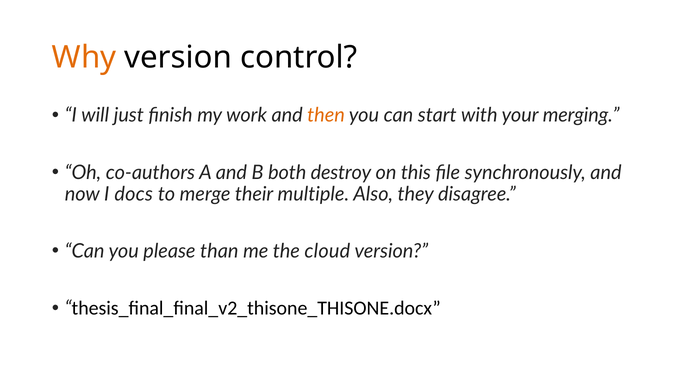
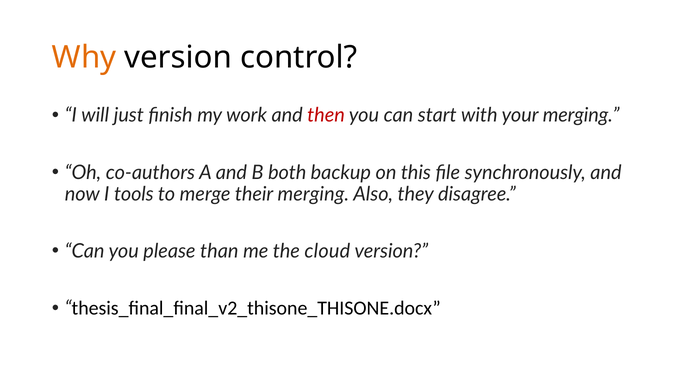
then colour: orange -> red
destroy: destroy -> backup
docs: docs -> tools
their multiple: multiple -> merging
